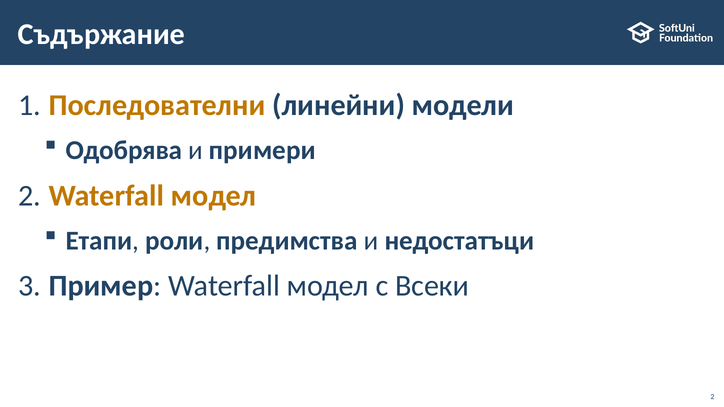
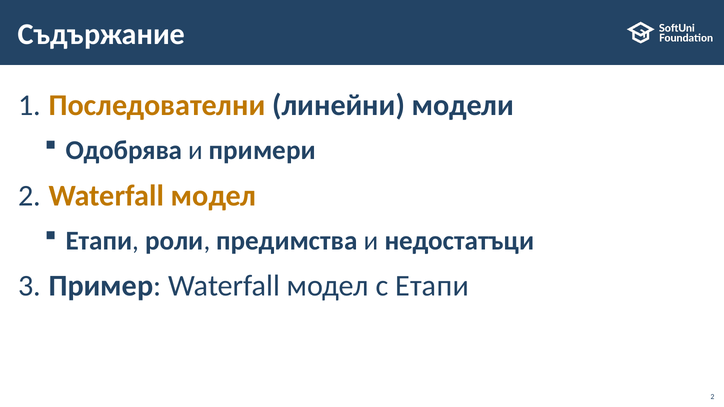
с Всеки: Всеки -> Етапи
